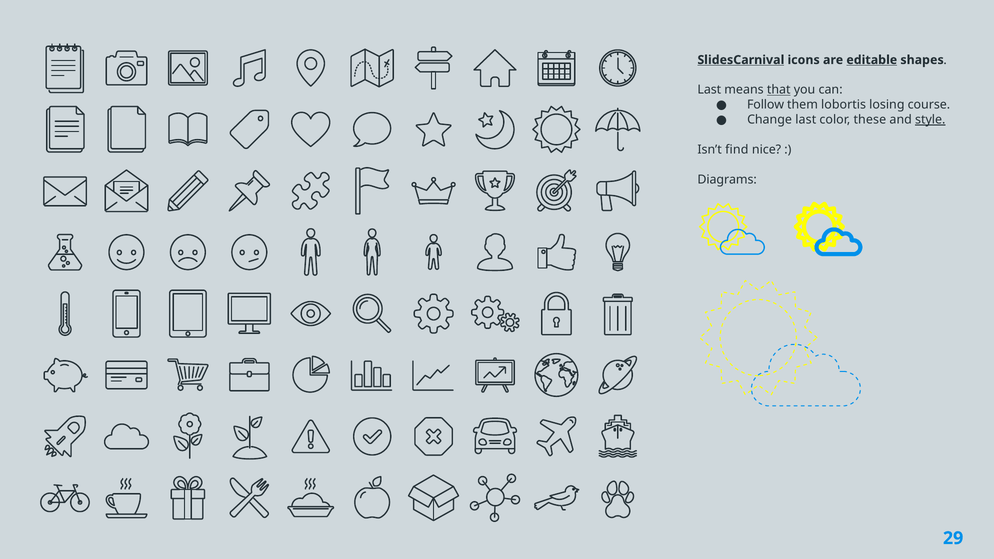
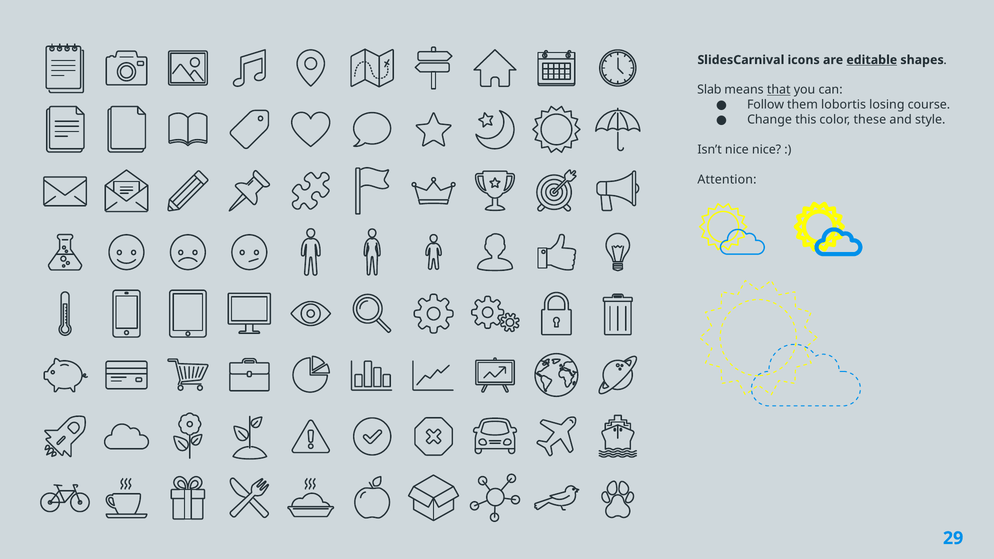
SlidesCarnival underline: present -> none
Last at (709, 90): Last -> Slab
Change last: last -> this
style underline: present -> none
Isn’t find: find -> nice
Diagrams: Diagrams -> Attention
